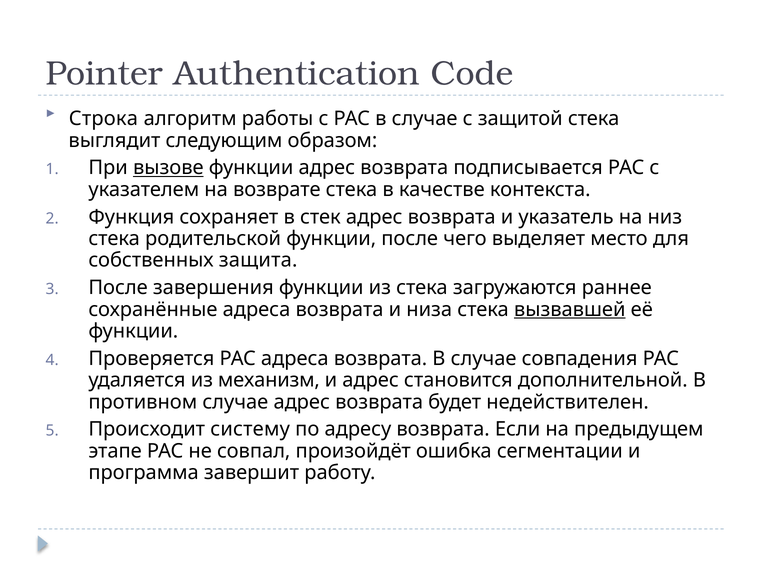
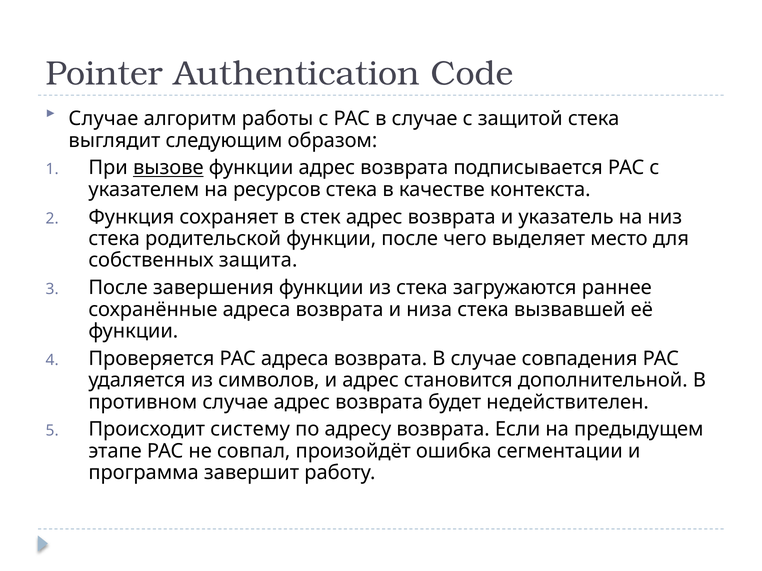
Строка at (103, 119): Строка -> Случае
возврате: возврате -> ресурсов
вызвавшей underline: present -> none
механизм: механизм -> символов
